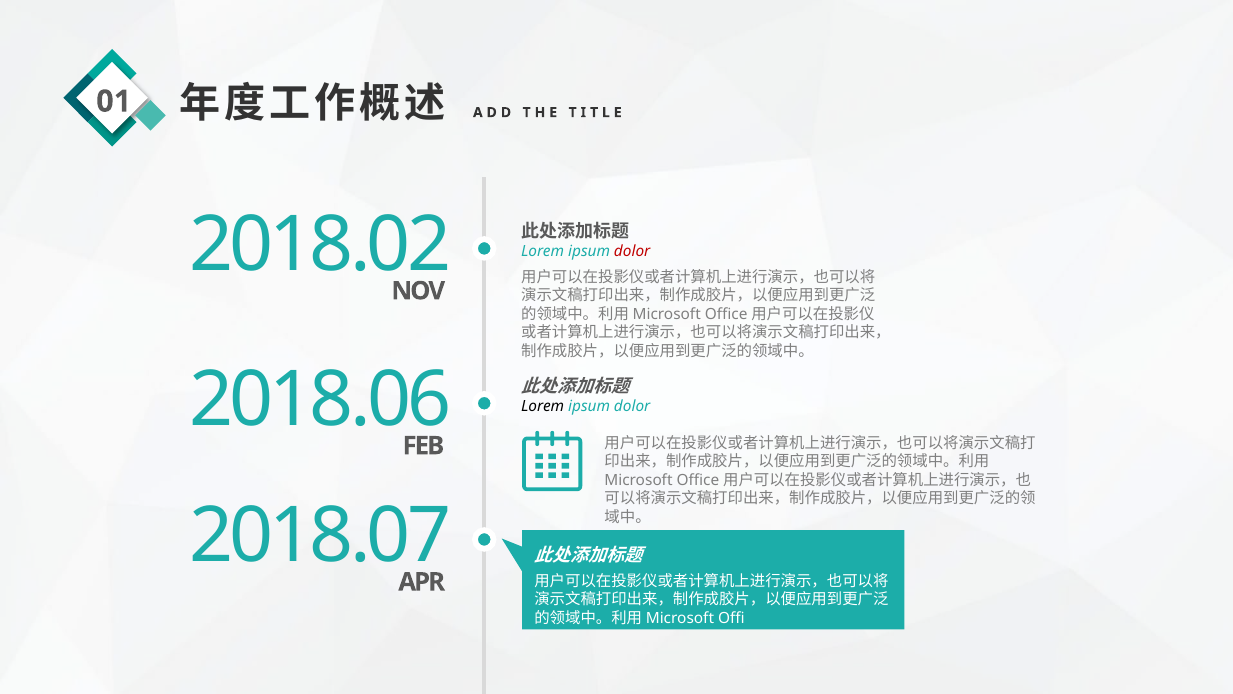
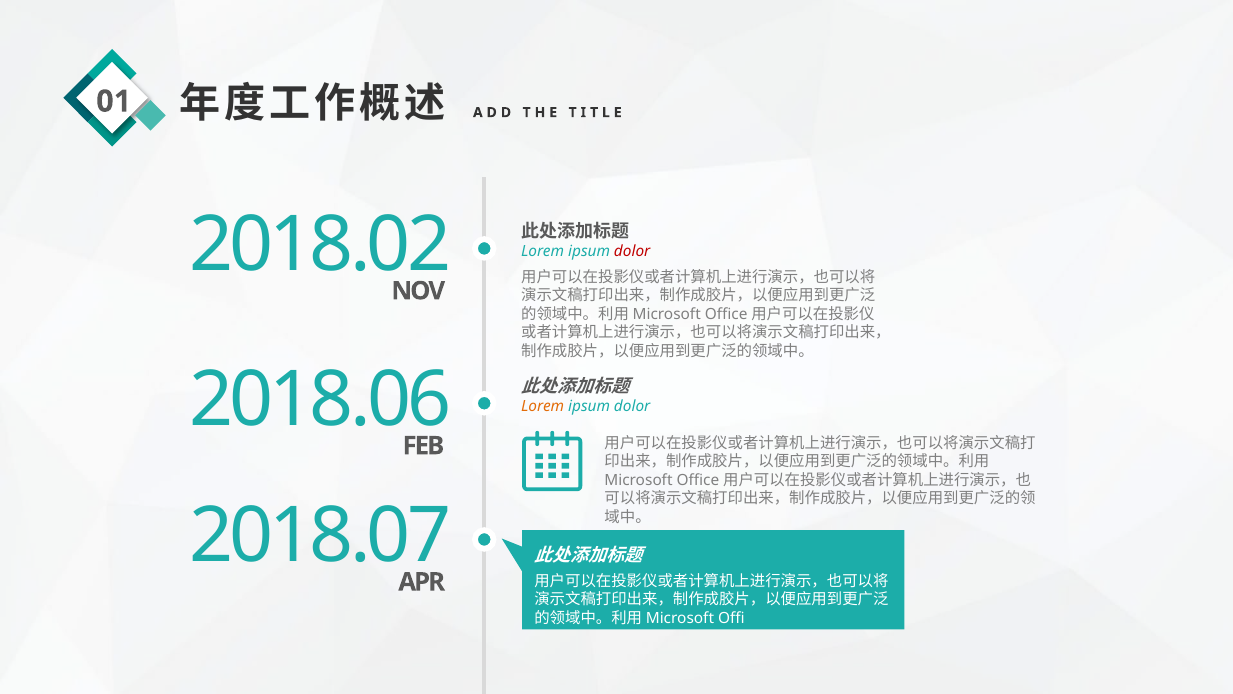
Lorem at (543, 407) colour: black -> orange
